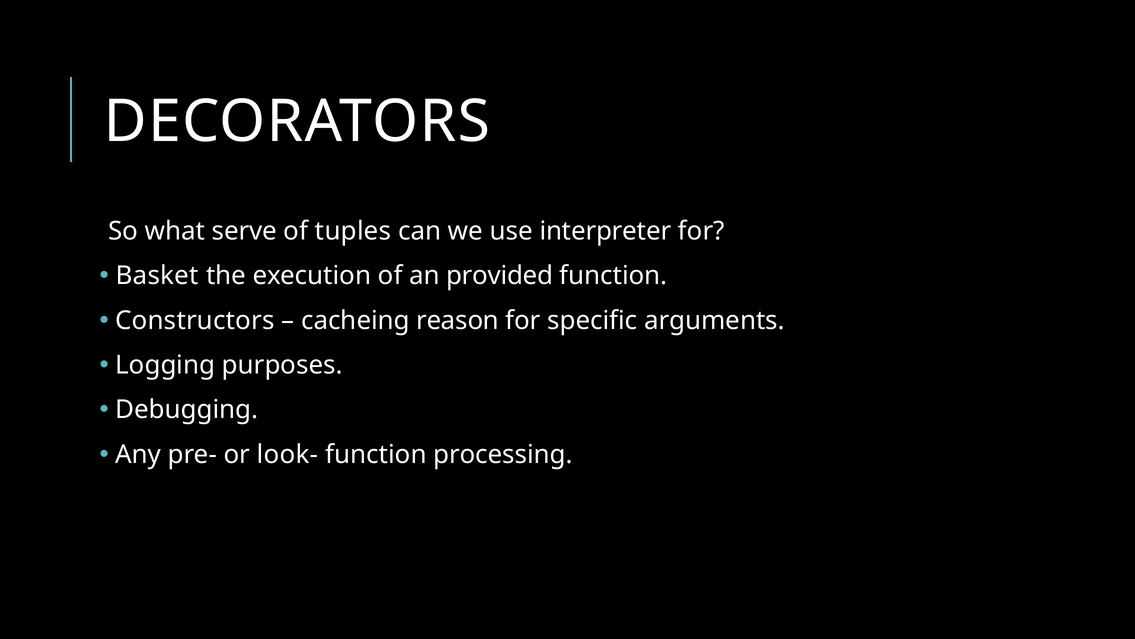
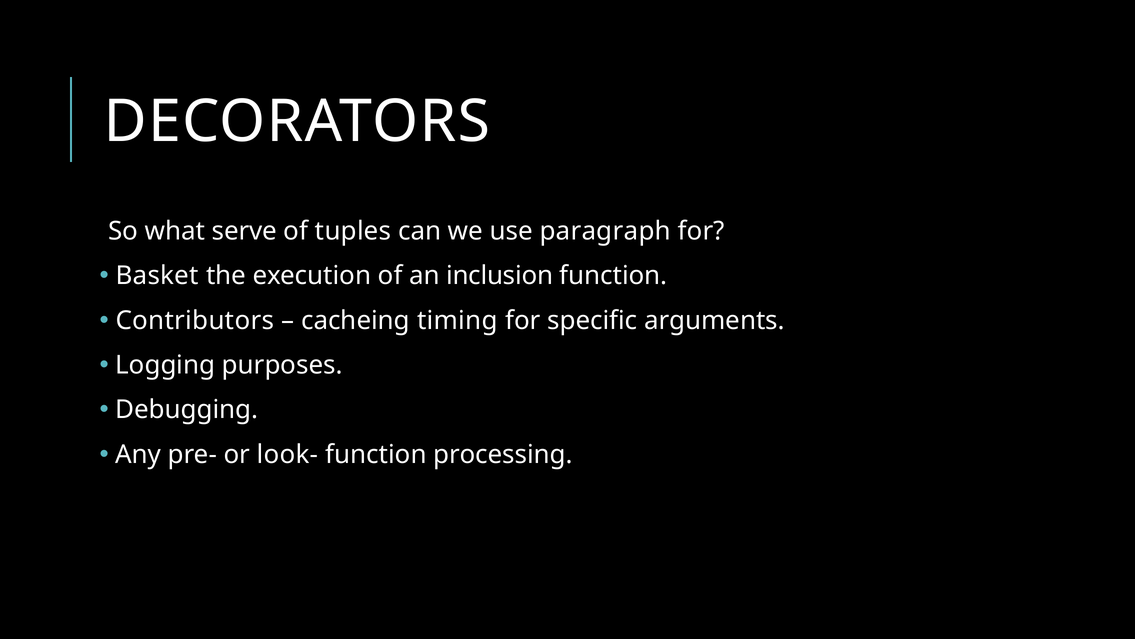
interpreter: interpreter -> paragraph
provided: provided -> inclusion
Constructors: Constructors -> Contributors
reason: reason -> timing
